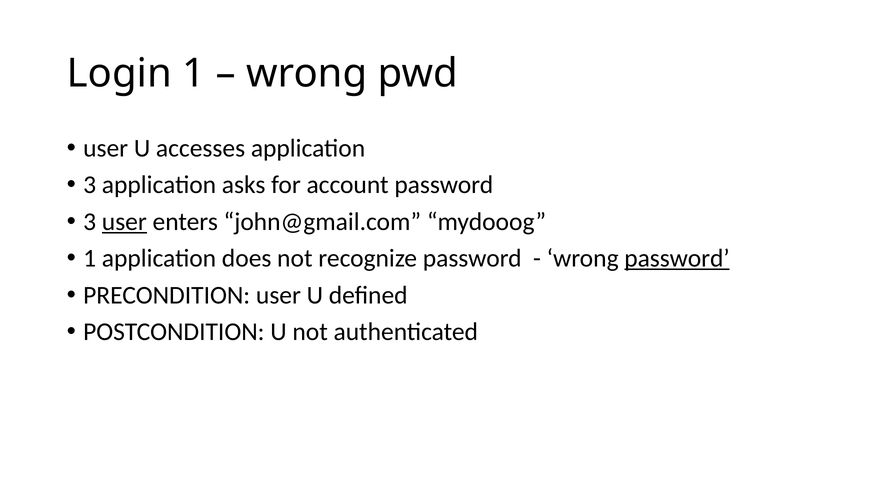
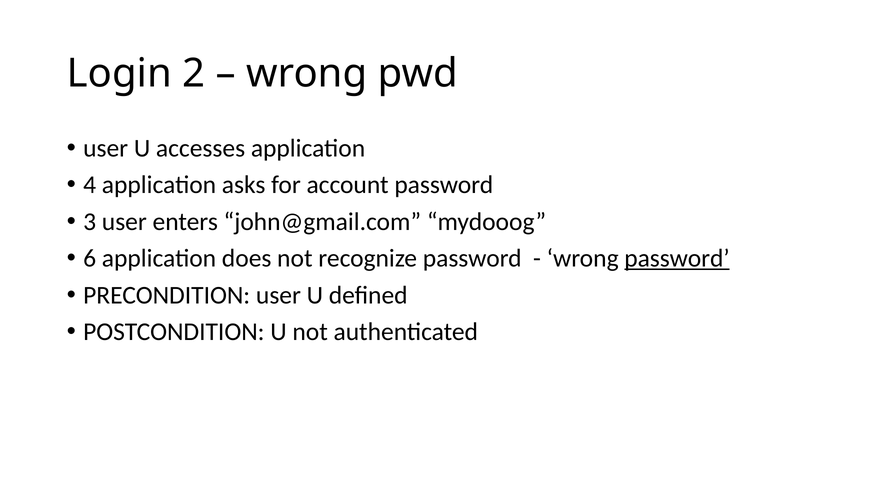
Login 1: 1 -> 2
3 at (90, 185): 3 -> 4
user at (124, 222) underline: present -> none
1 at (90, 258): 1 -> 6
